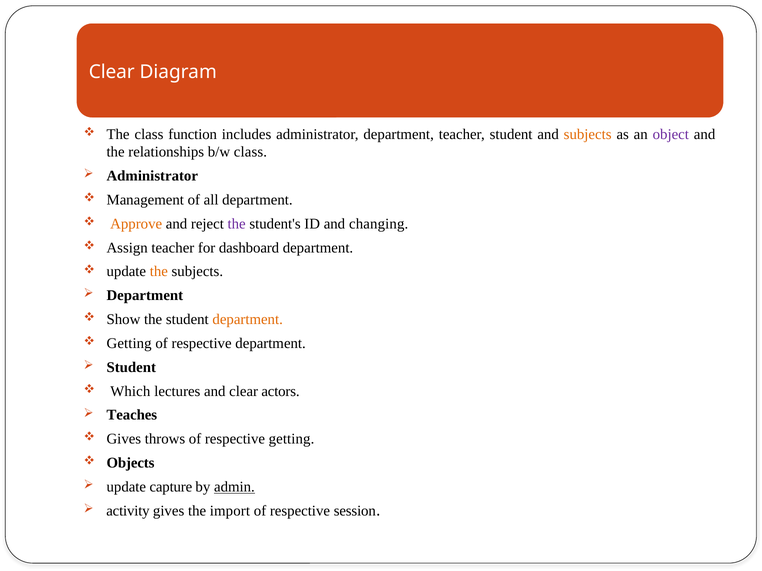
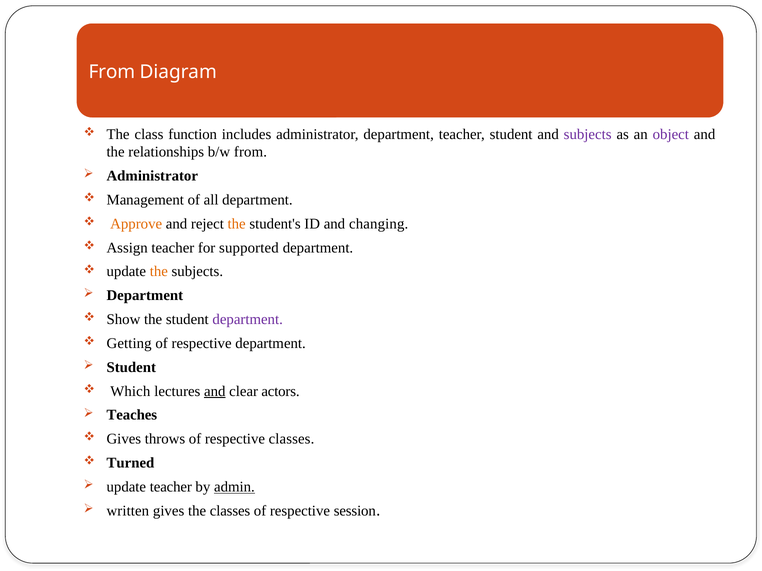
Clear at (112, 72): Clear -> From
subjects at (588, 134) colour: orange -> purple
b/w class: class -> from
the at (237, 224) colour: purple -> orange
dashboard: dashboard -> supported
department at (248, 320) colour: orange -> purple
and at (215, 392) underline: none -> present
respective getting: getting -> classes
Objects: Objects -> Turned
update capture: capture -> teacher
activity: activity -> written
the import: import -> classes
